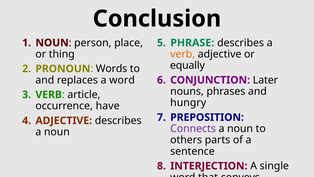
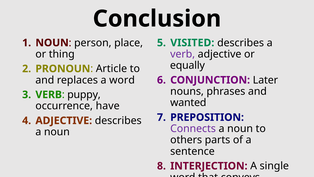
PHRASE: PHRASE -> VISITED
verb at (183, 54) colour: orange -> purple
Words: Words -> Article
article: article -> puppy
hungry: hungry -> wanted
